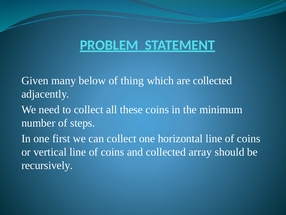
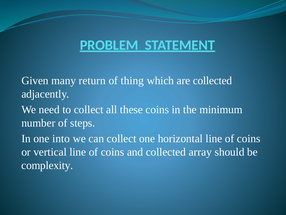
below: below -> return
first: first -> into
recursively: recursively -> complexity
